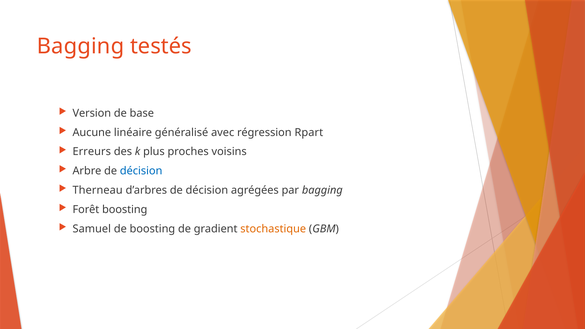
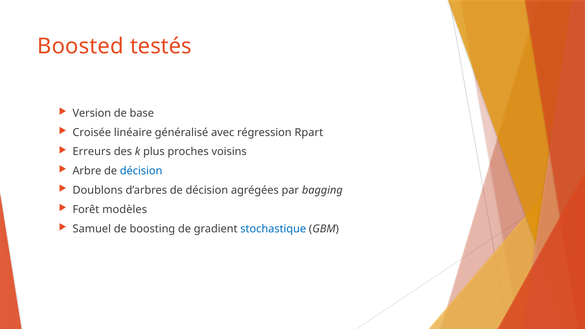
Bagging at (81, 46): Bagging -> Boosted
Aucune: Aucune -> Croisée
Therneau: Therneau -> Doublons
Forêt boosting: boosting -> modèles
stochastique colour: orange -> blue
